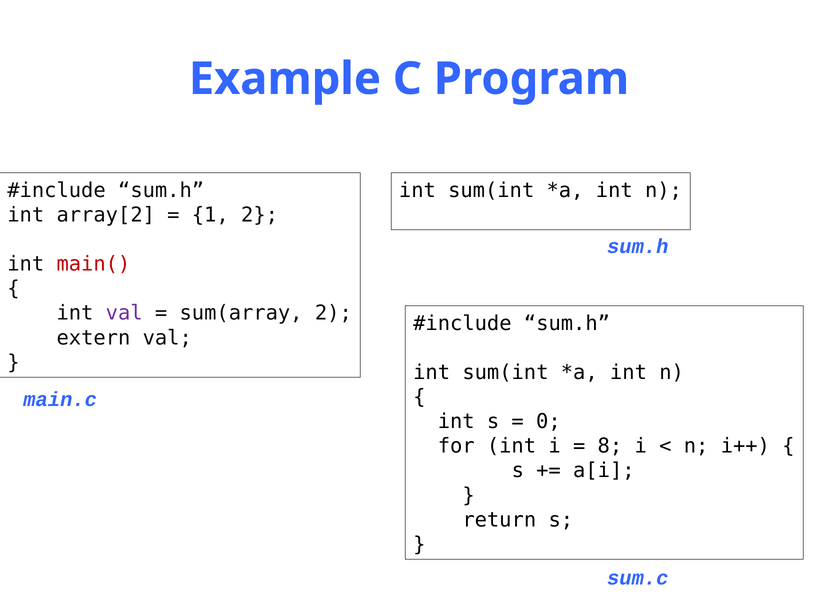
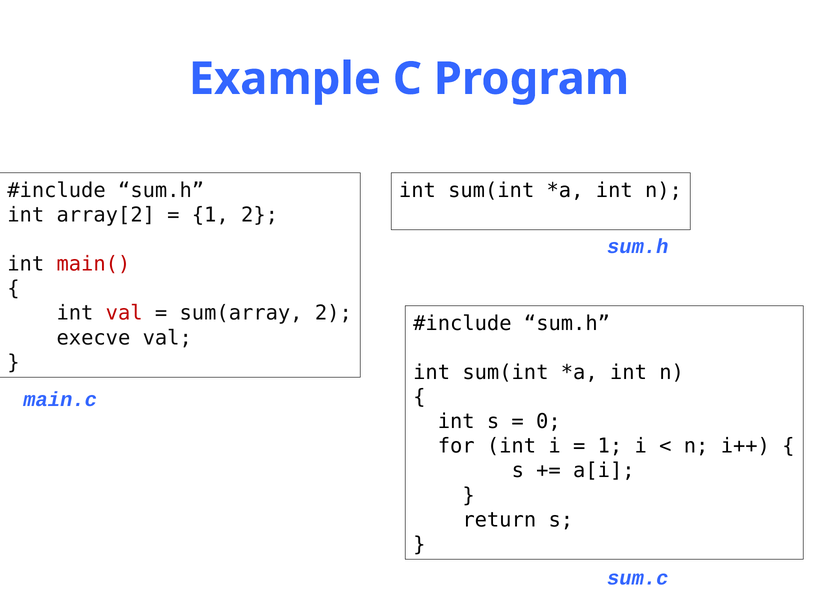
val at (124, 313) colour: purple -> red
extern: extern -> execve
8 at (610, 446): 8 -> 1
